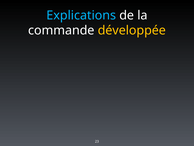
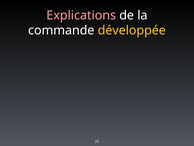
Explications colour: light blue -> pink
